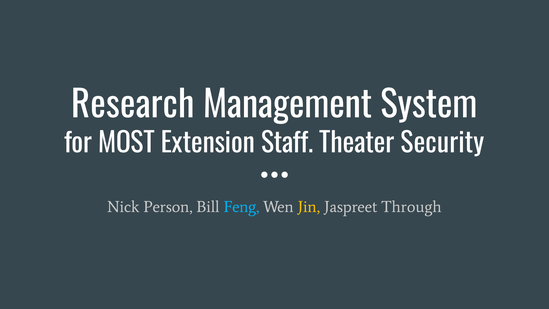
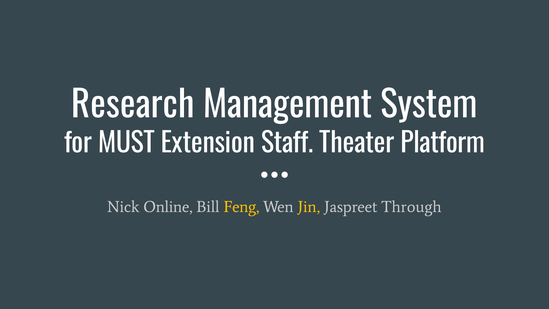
MOST: MOST -> MUST
Security: Security -> Platform
Person: Person -> Online
Feng colour: light blue -> yellow
